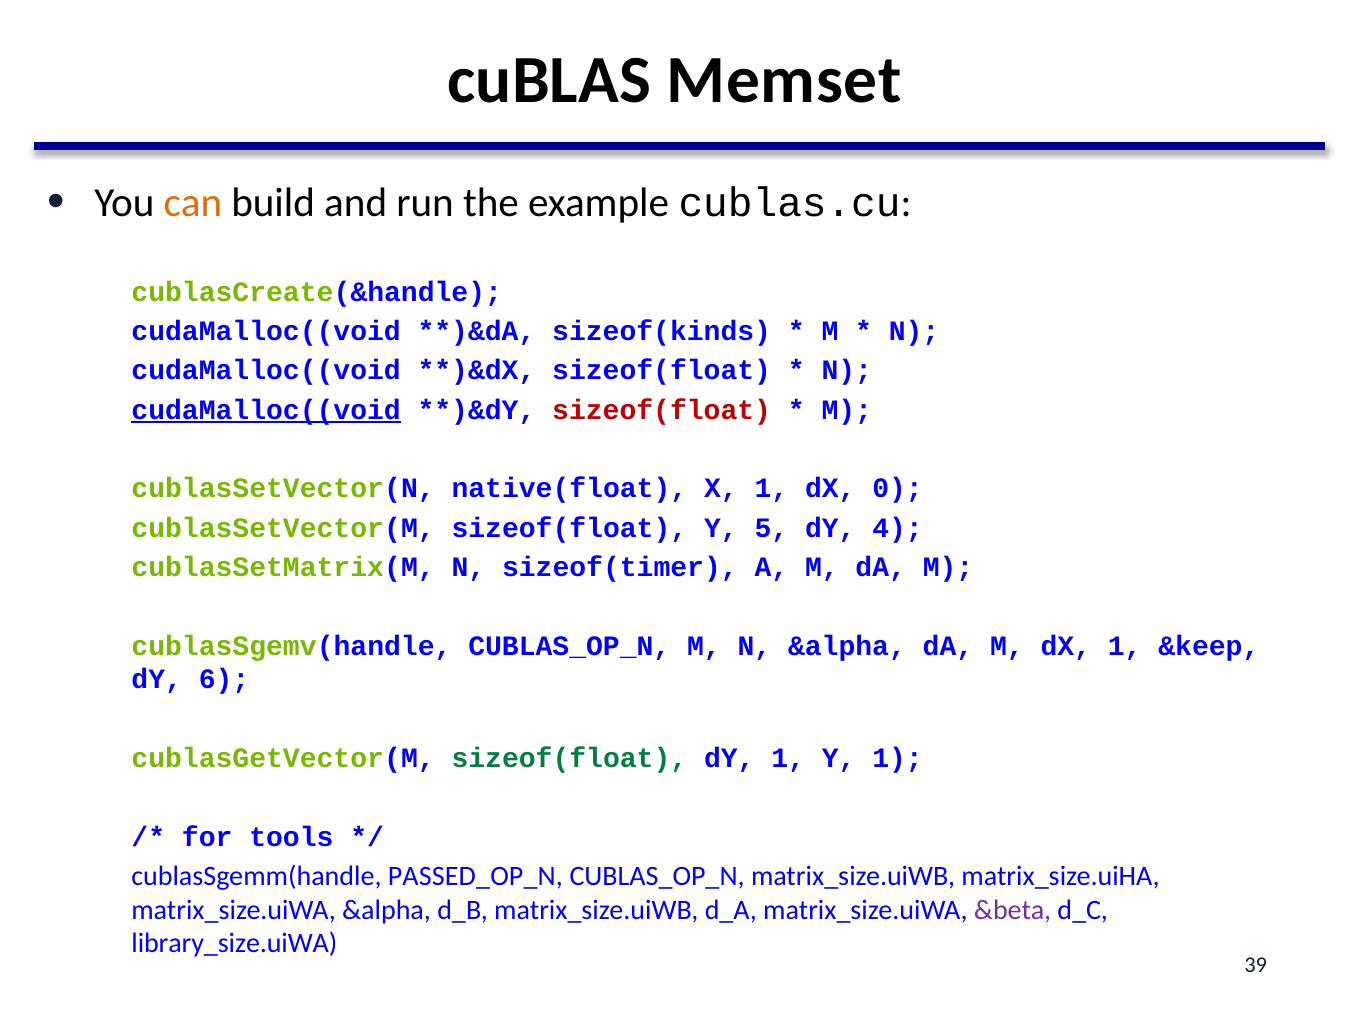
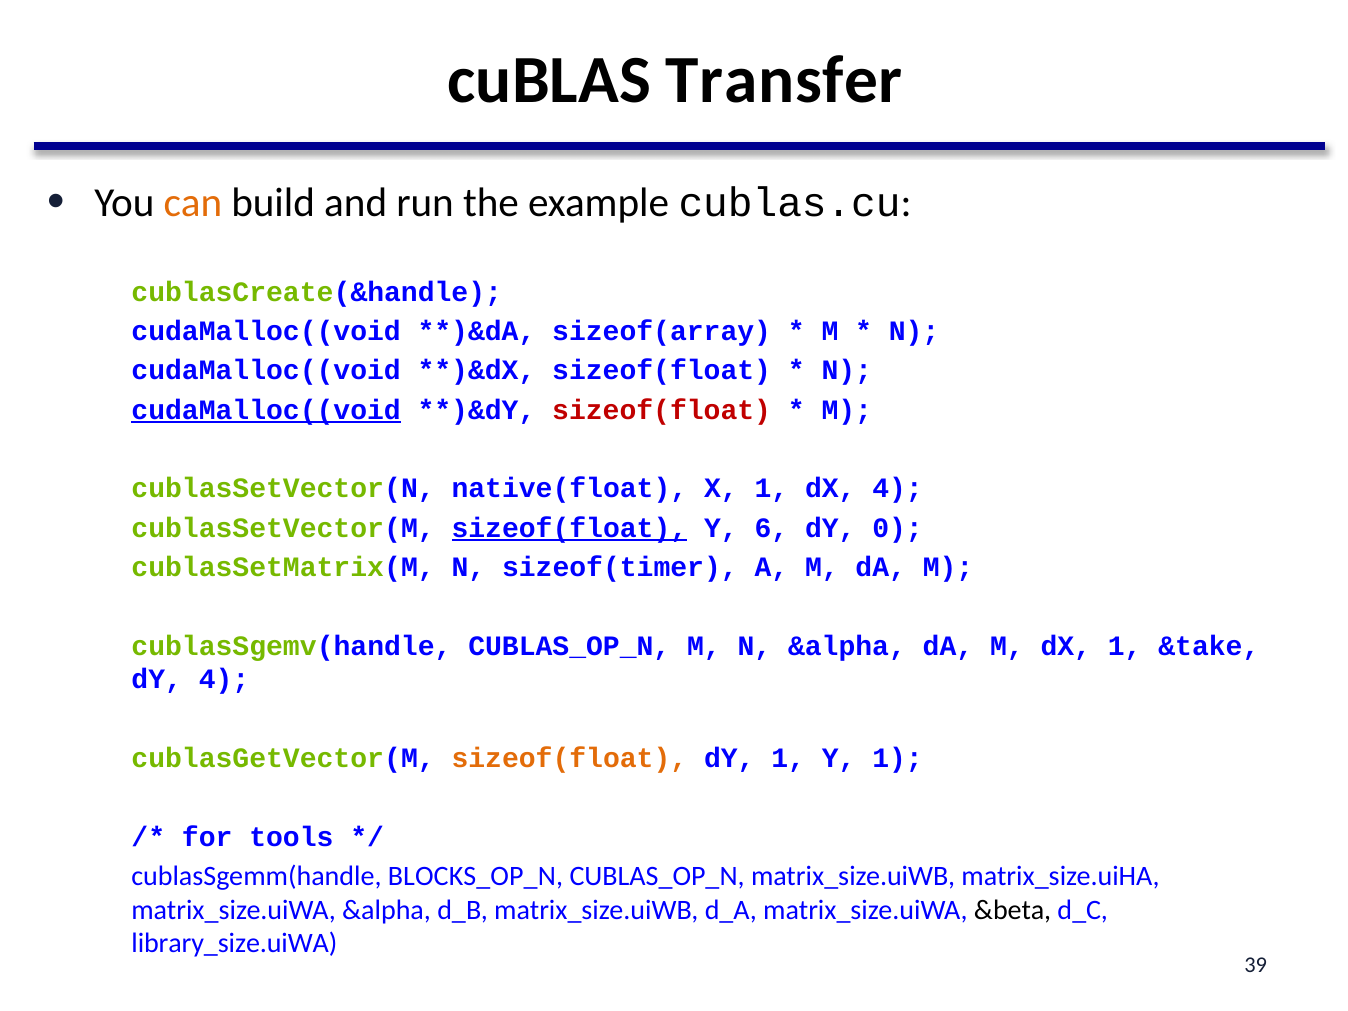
Memset: Memset -> Transfer
sizeof(kinds: sizeof(kinds -> sizeof(array
dX 0: 0 -> 4
sizeof(float at (569, 528) underline: none -> present
5: 5 -> 6
4: 4 -> 0
&keep: &keep -> &take
dY 6: 6 -> 4
sizeof(float at (569, 758) colour: green -> orange
PASSED_OP_N: PASSED_OP_N -> BLOCKS_OP_N
&beta colour: purple -> black
